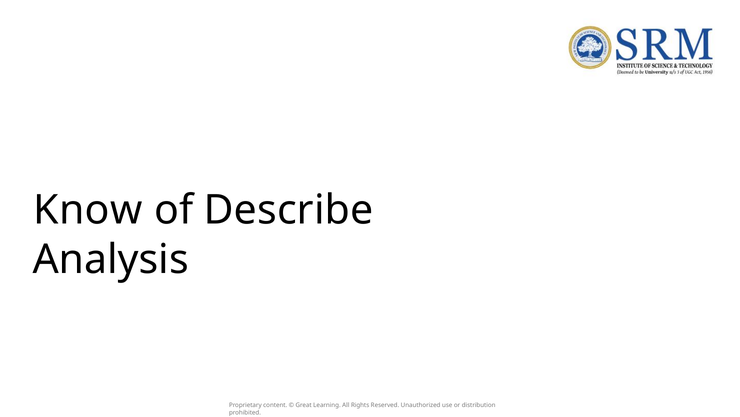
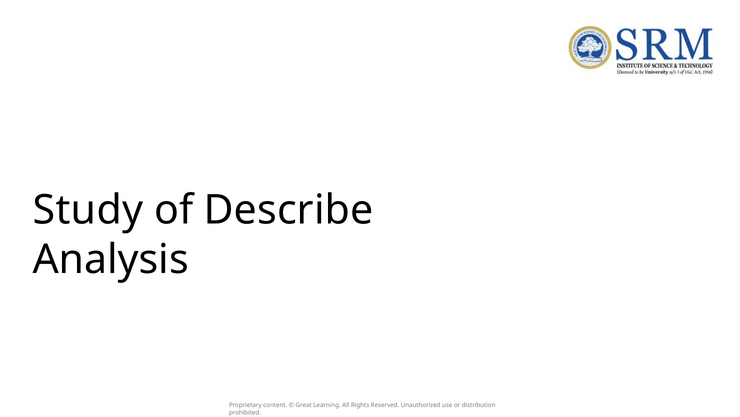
Know: Know -> Study
